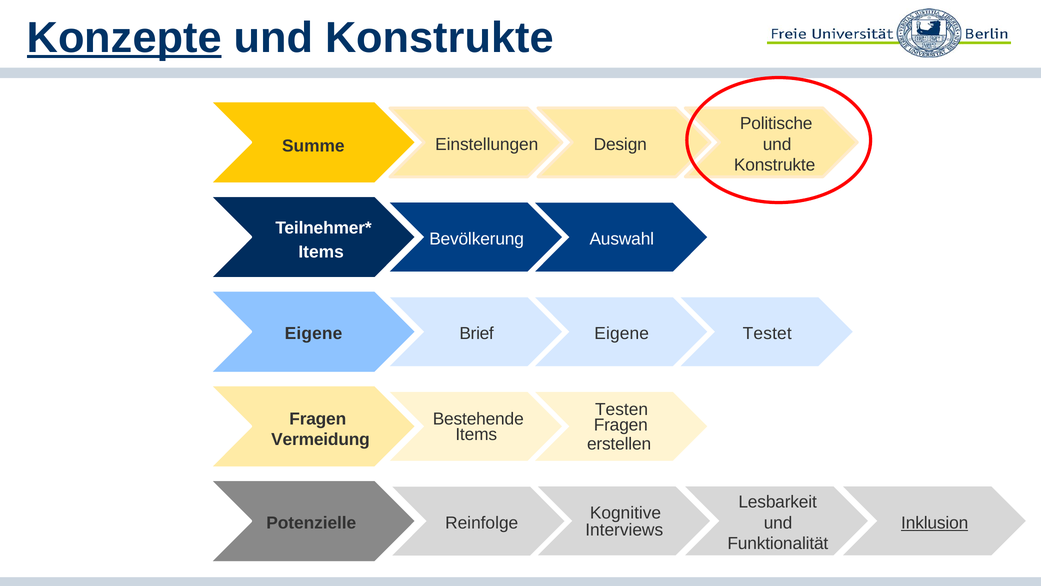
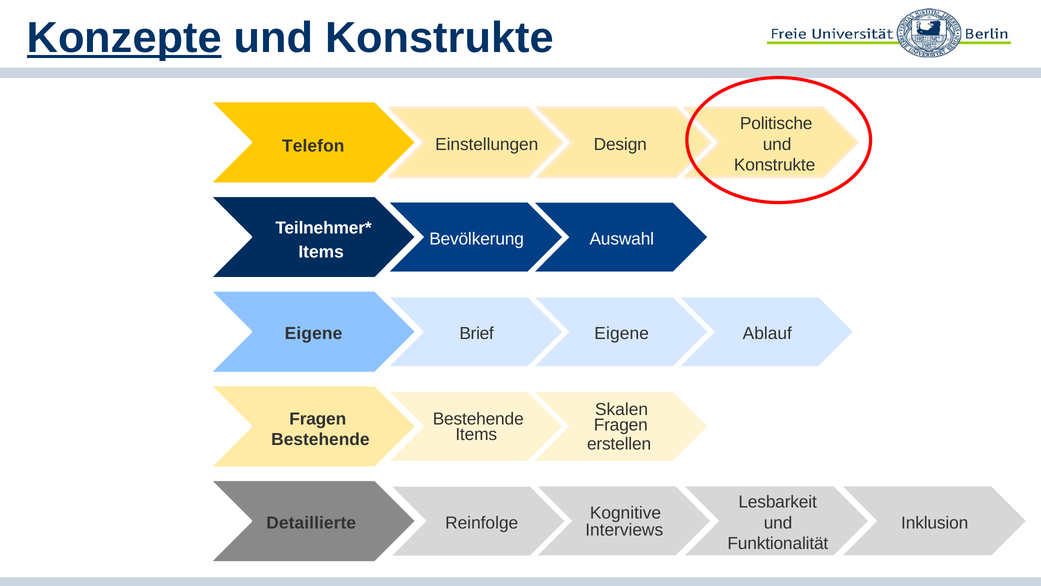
Summe: Summe -> Telefon
Testet: Testet -> Ablauf
Testen: Testen -> Skalen
Vermeidung at (321, 439): Vermeidung -> Bestehende
Potenzielle: Potenzielle -> Detaillierte
Inklusion underline: present -> none
